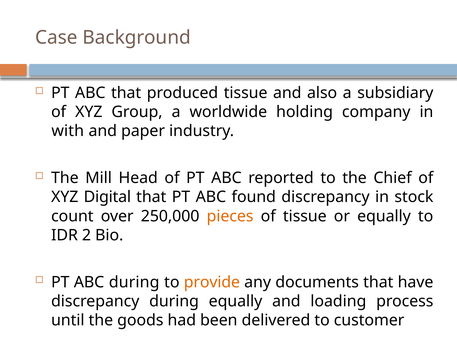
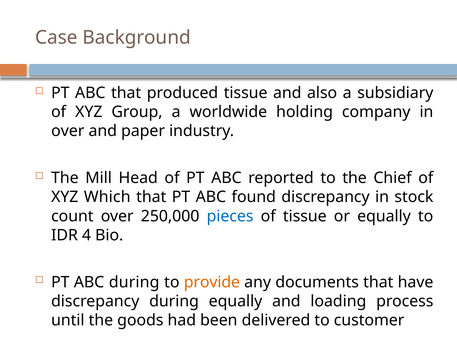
with at (68, 131): with -> over
Digital: Digital -> Which
pieces colour: orange -> blue
2: 2 -> 4
